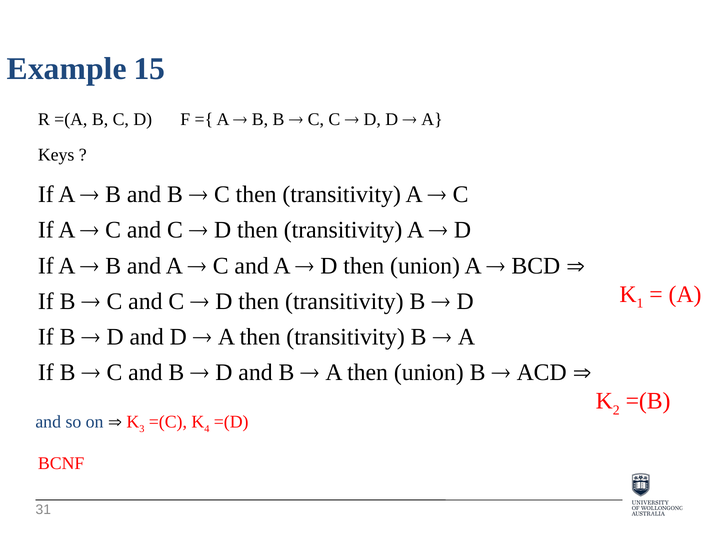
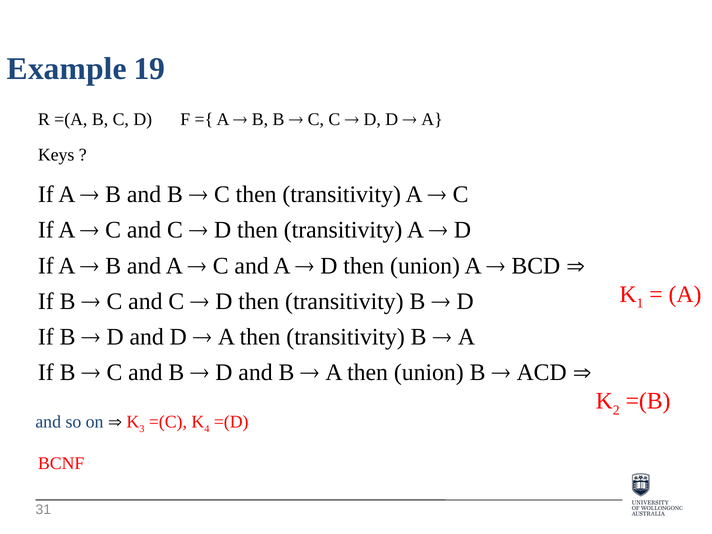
15: 15 -> 19
